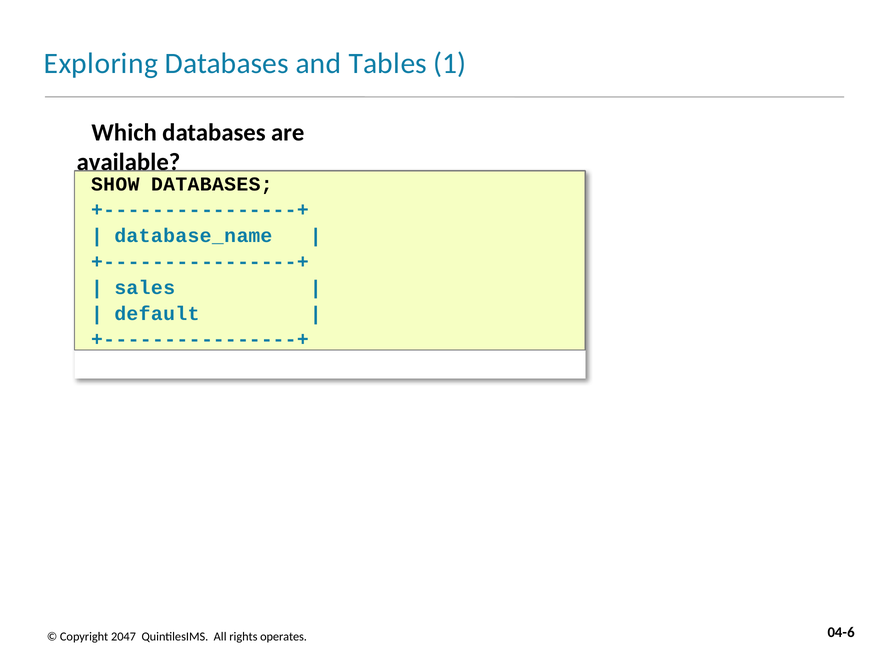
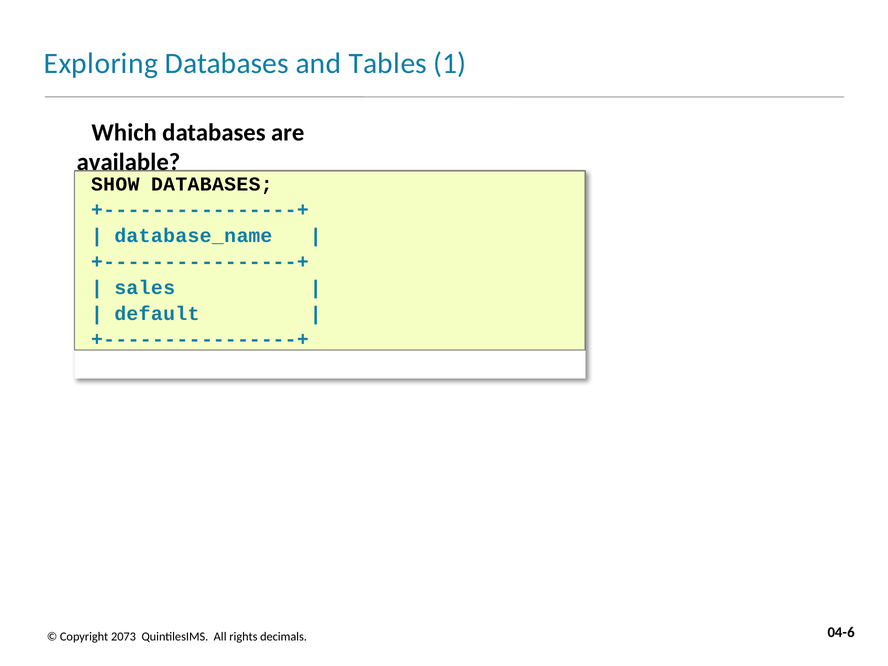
2047: 2047 -> 2073
operates: operates -> decimals
